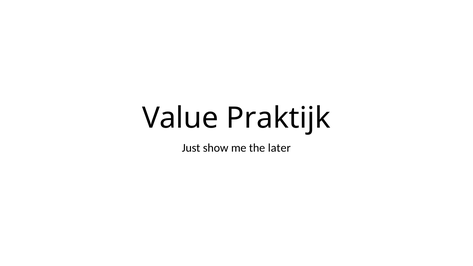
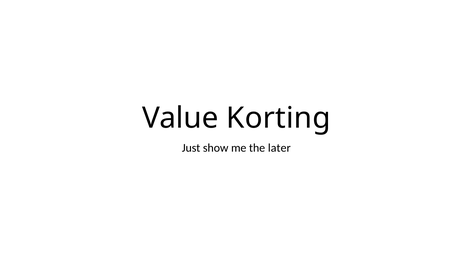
Praktijk: Praktijk -> Korting
